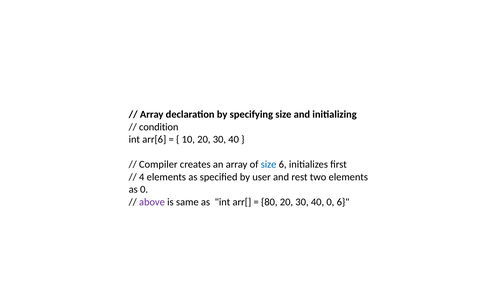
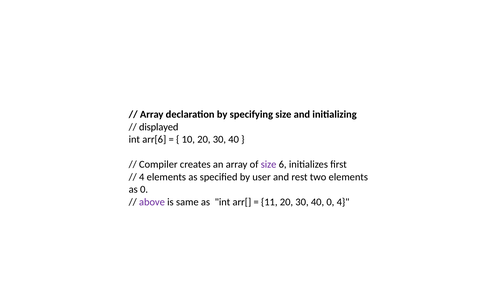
condition: condition -> displayed
size at (269, 165) colour: blue -> purple
80: 80 -> 11
0 6: 6 -> 4
